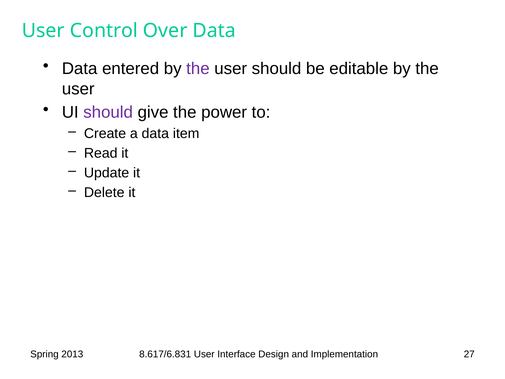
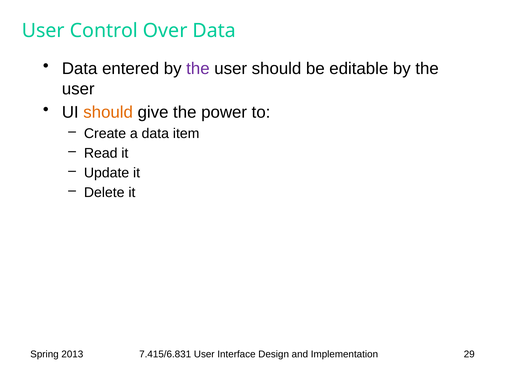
should at (108, 112) colour: purple -> orange
8.617/6.831: 8.617/6.831 -> 7.415/6.831
27: 27 -> 29
